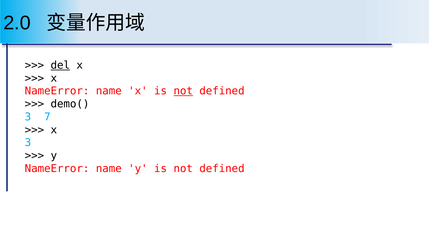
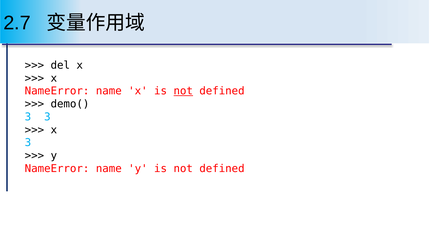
2.0: 2.0 -> 2.7
del underline: present -> none
3 7: 7 -> 3
